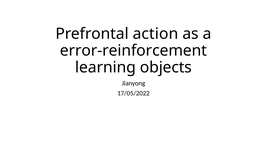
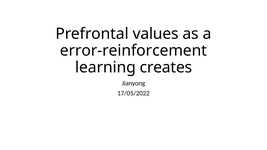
action: action -> values
objects: objects -> creates
